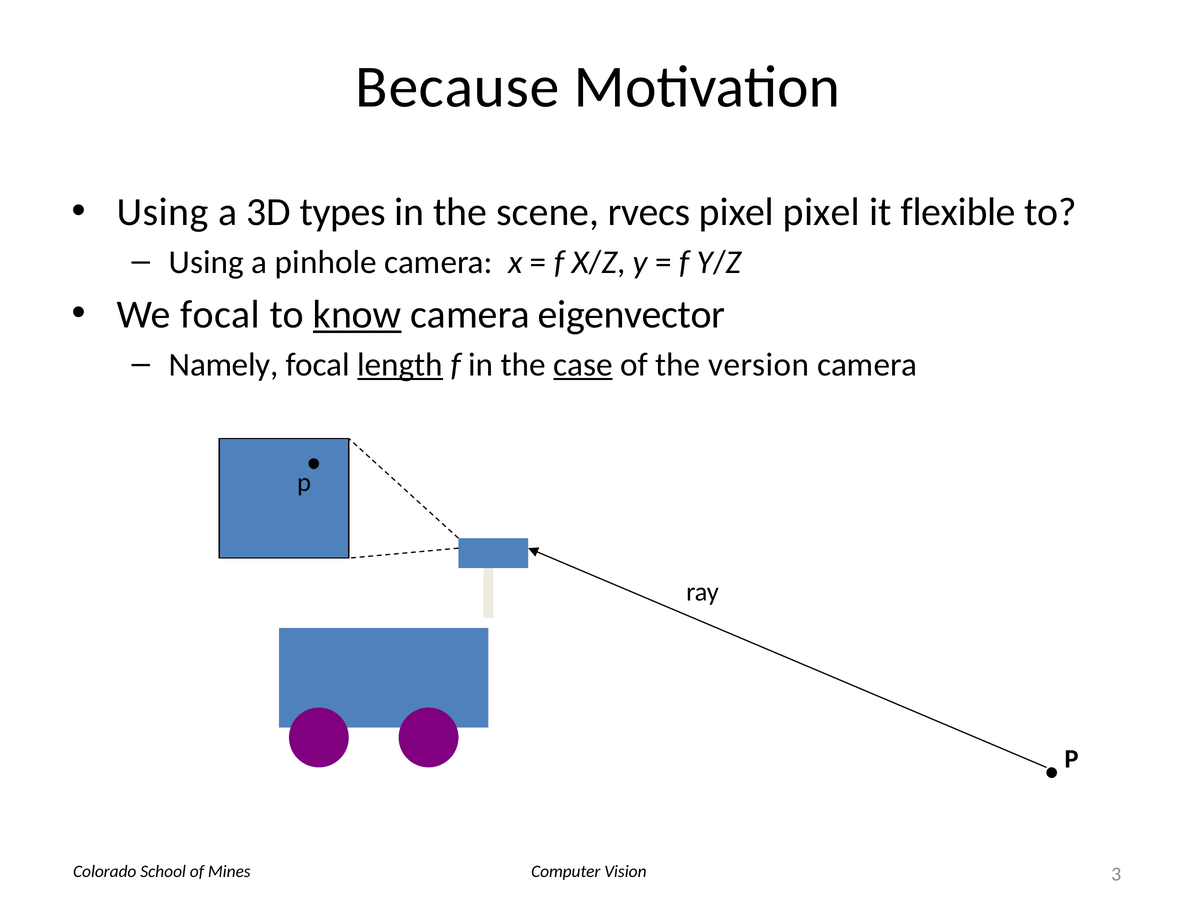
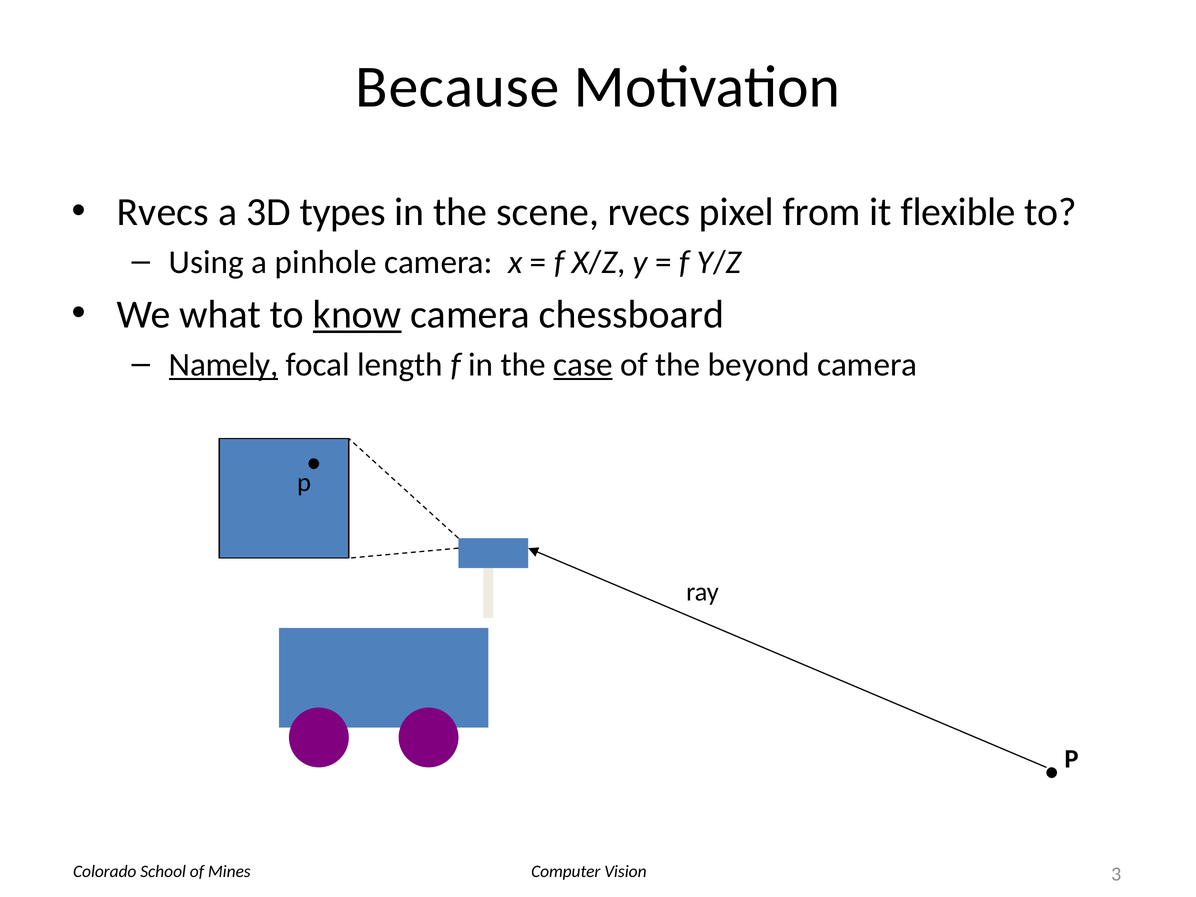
Using at (163, 212): Using -> Rvecs
pixel pixel: pixel -> from
We focal: focal -> what
eigenvector: eigenvector -> chessboard
Namely underline: none -> present
length underline: present -> none
version: version -> beyond
